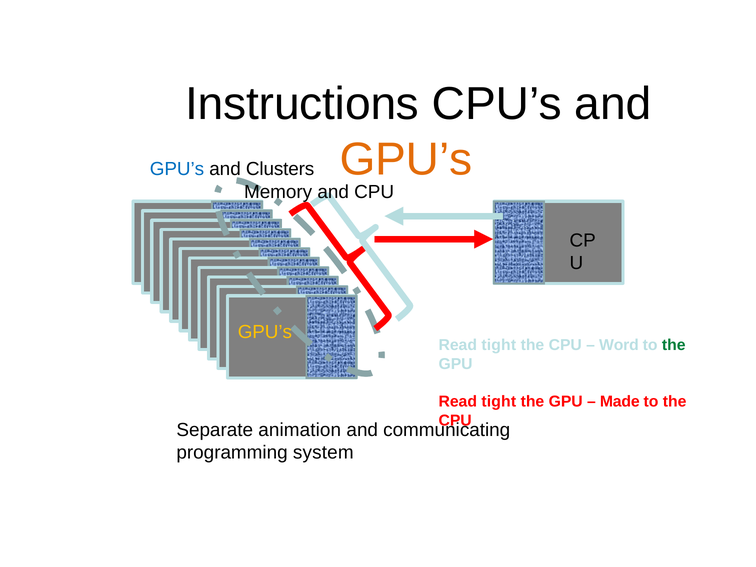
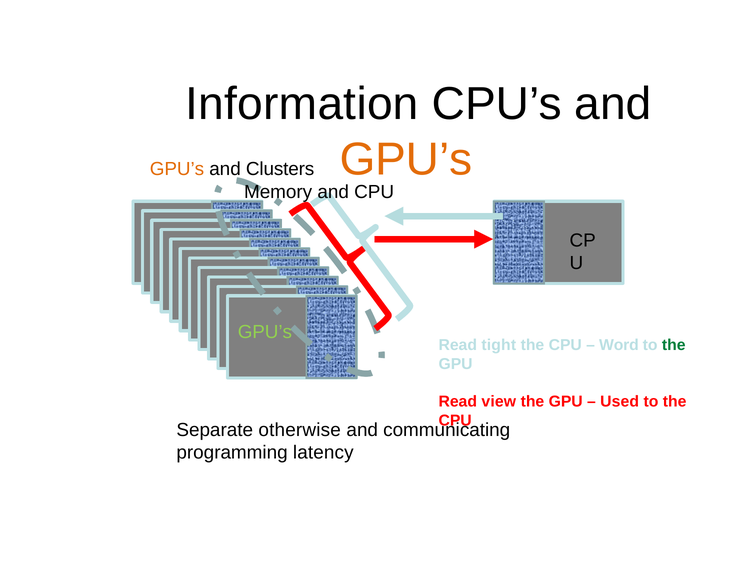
Instructions: Instructions -> Information
GPU’s at (177, 169) colour: blue -> orange
GPU’s at (265, 332) colour: yellow -> light green
tight at (499, 402): tight -> view
Made: Made -> Used
animation: animation -> otherwise
system: system -> latency
